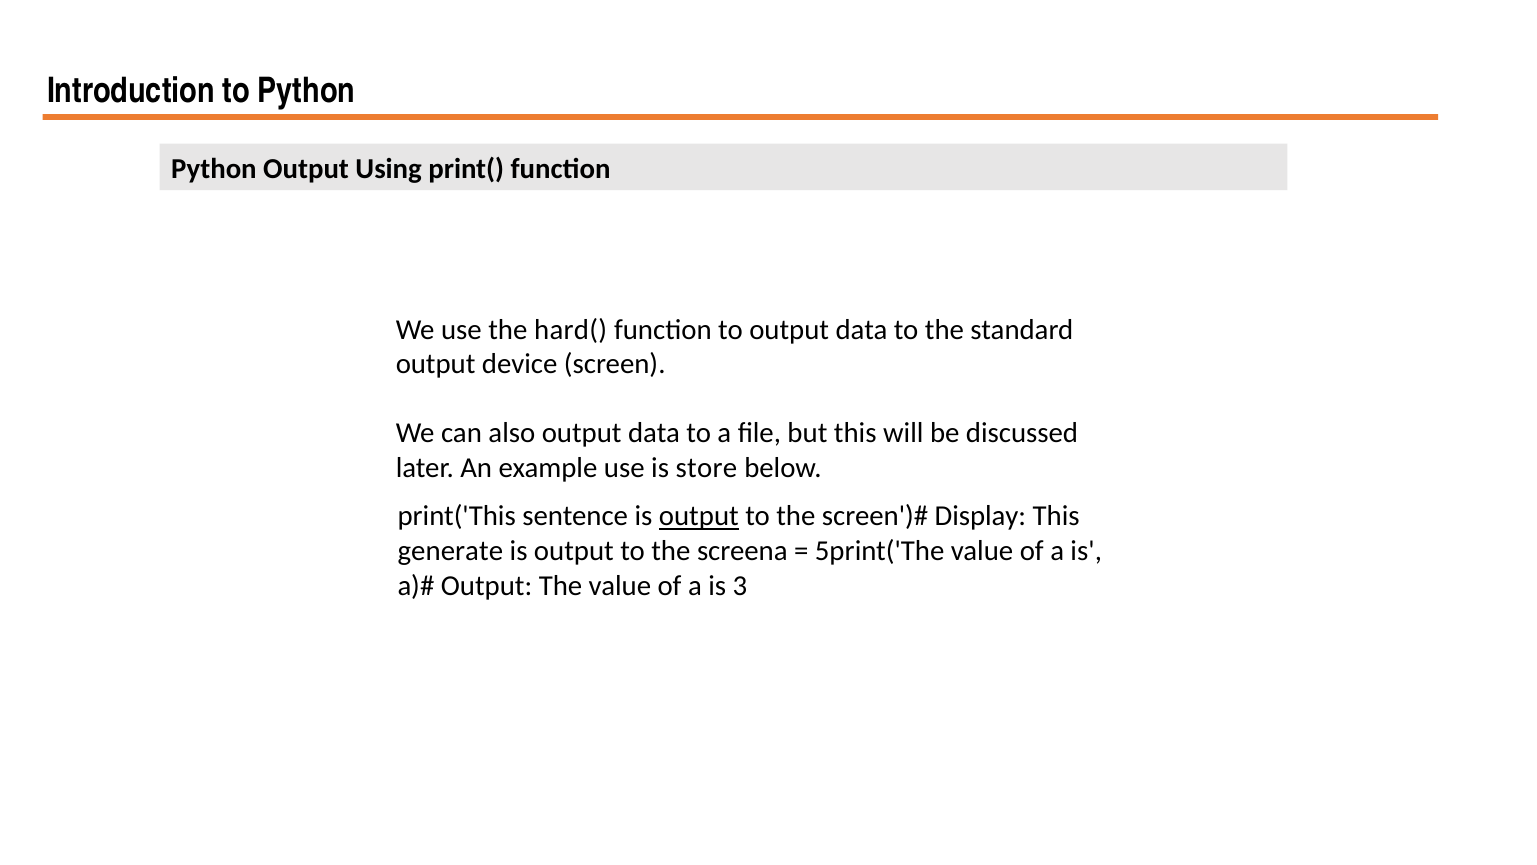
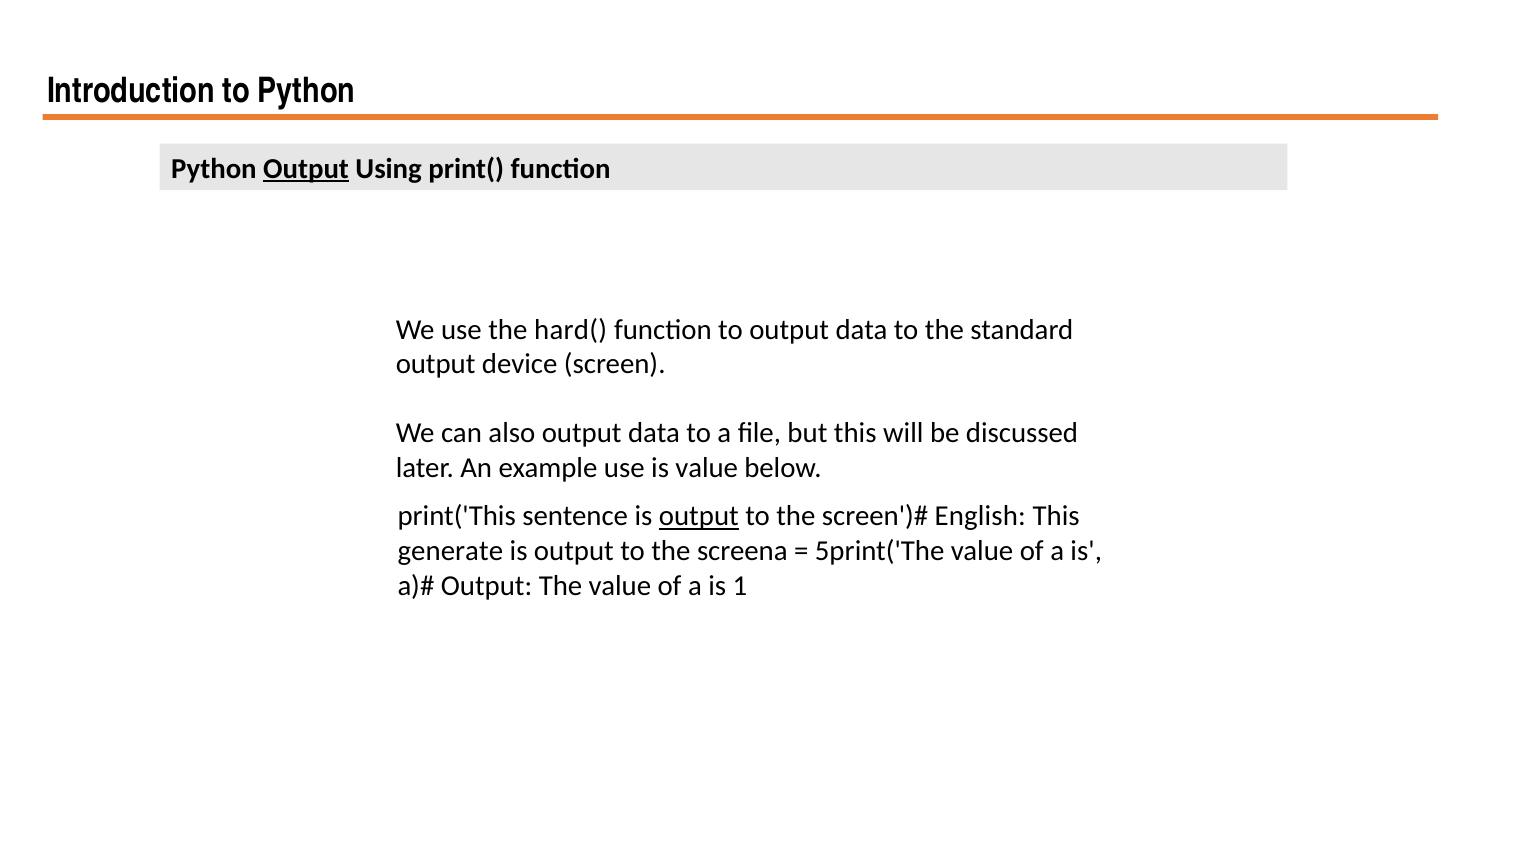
Output at (306, 169) underline: none -> present
is store: store -> value
Display: Display -> English
3: 3 -> 1
